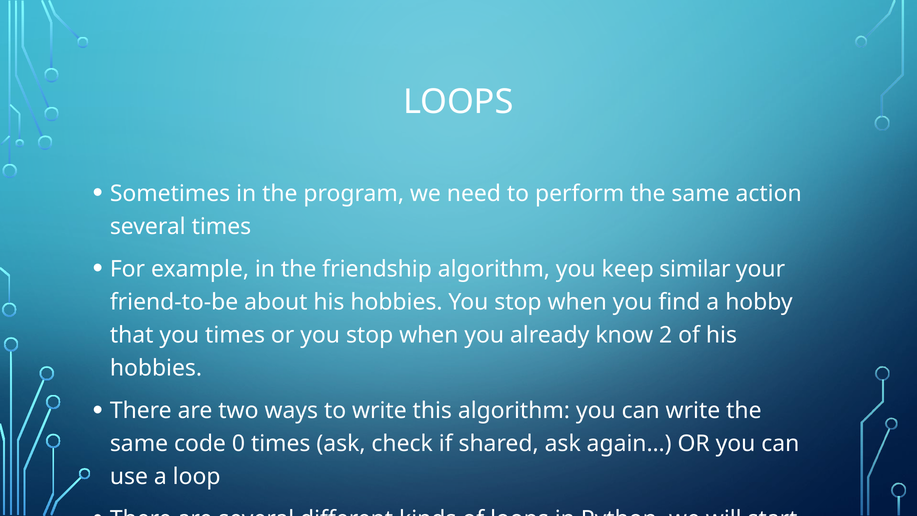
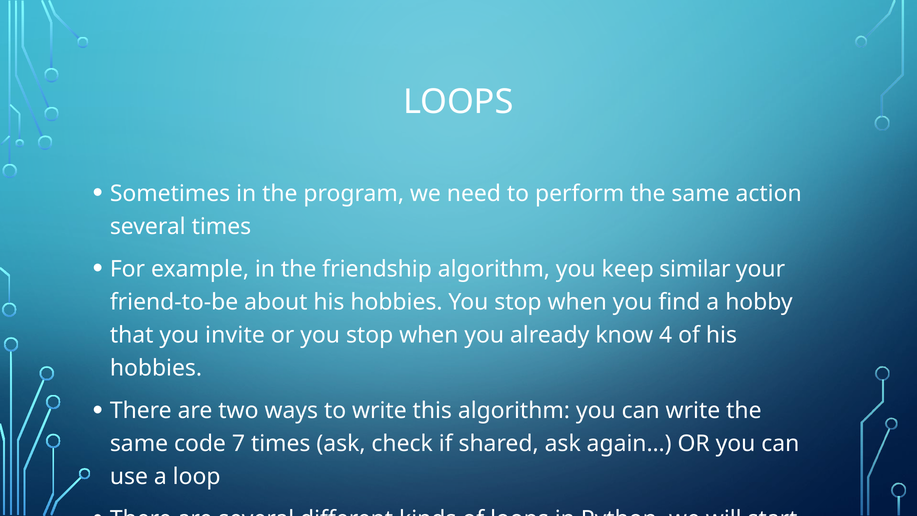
you times: times -> invite
2: 2 -> 4
0: 0 -> 7
